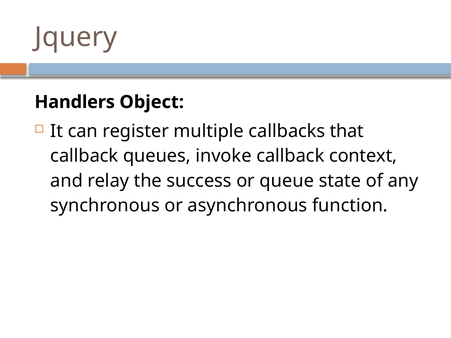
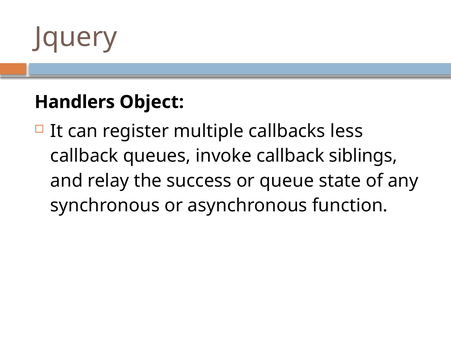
that: that -> less
context: context -> siblings
